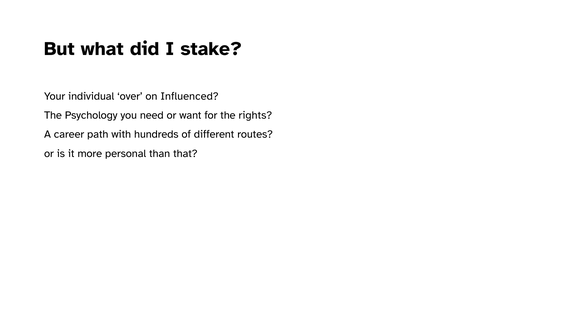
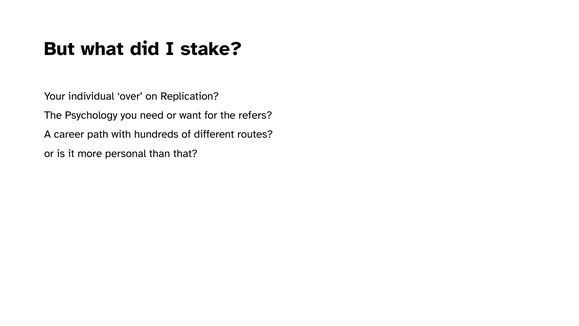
Influenced: Influenced -> Replication
rights: rights -> refers
